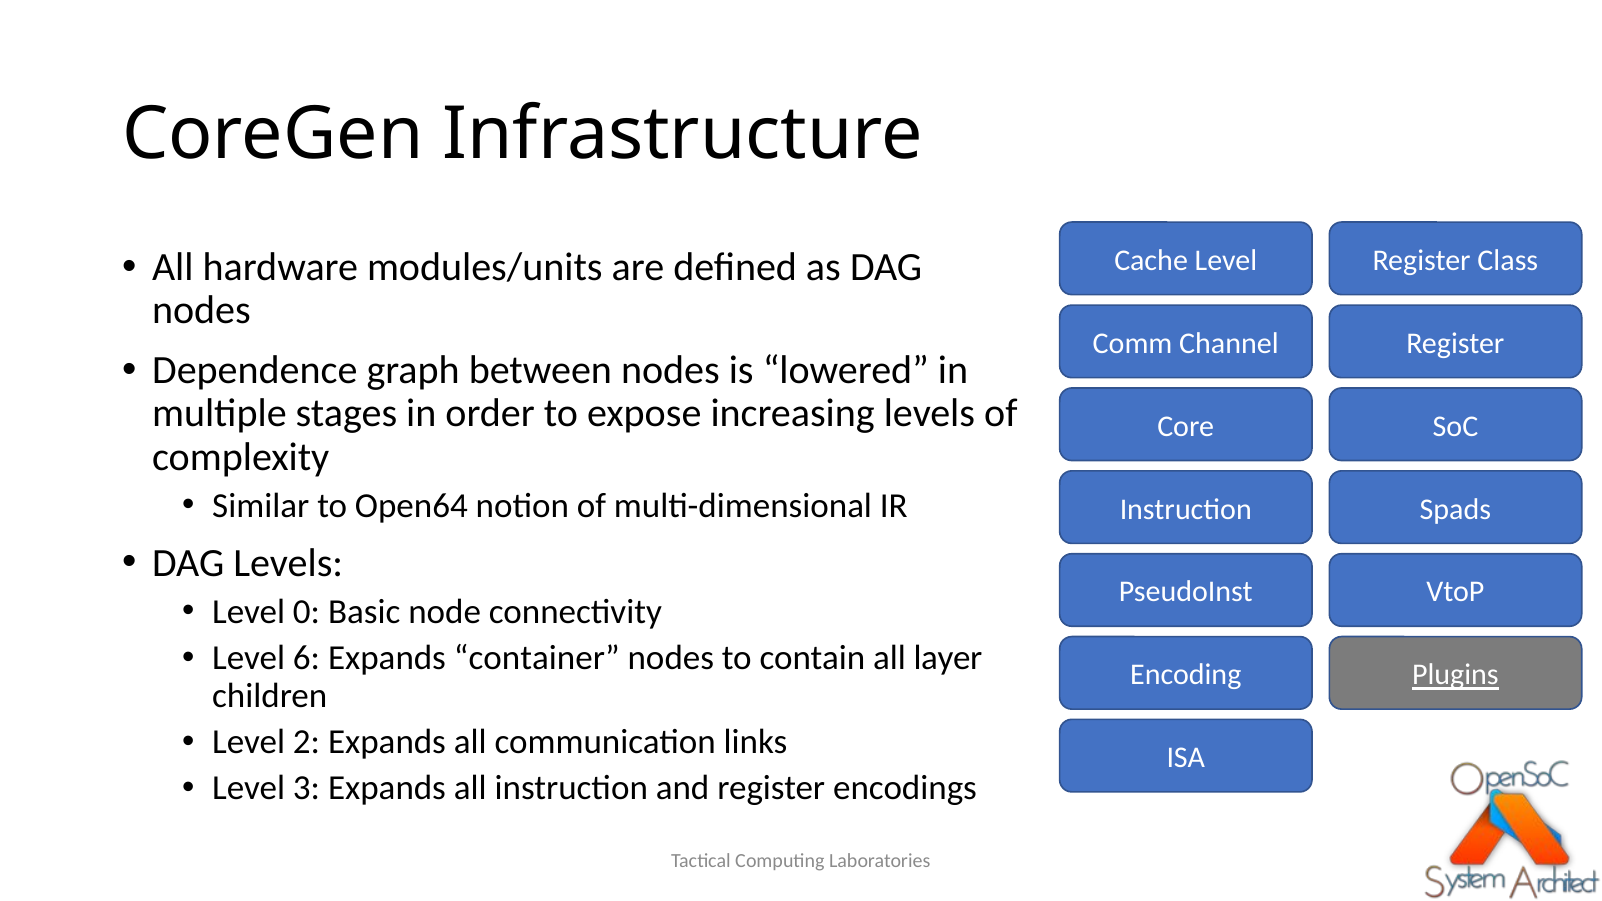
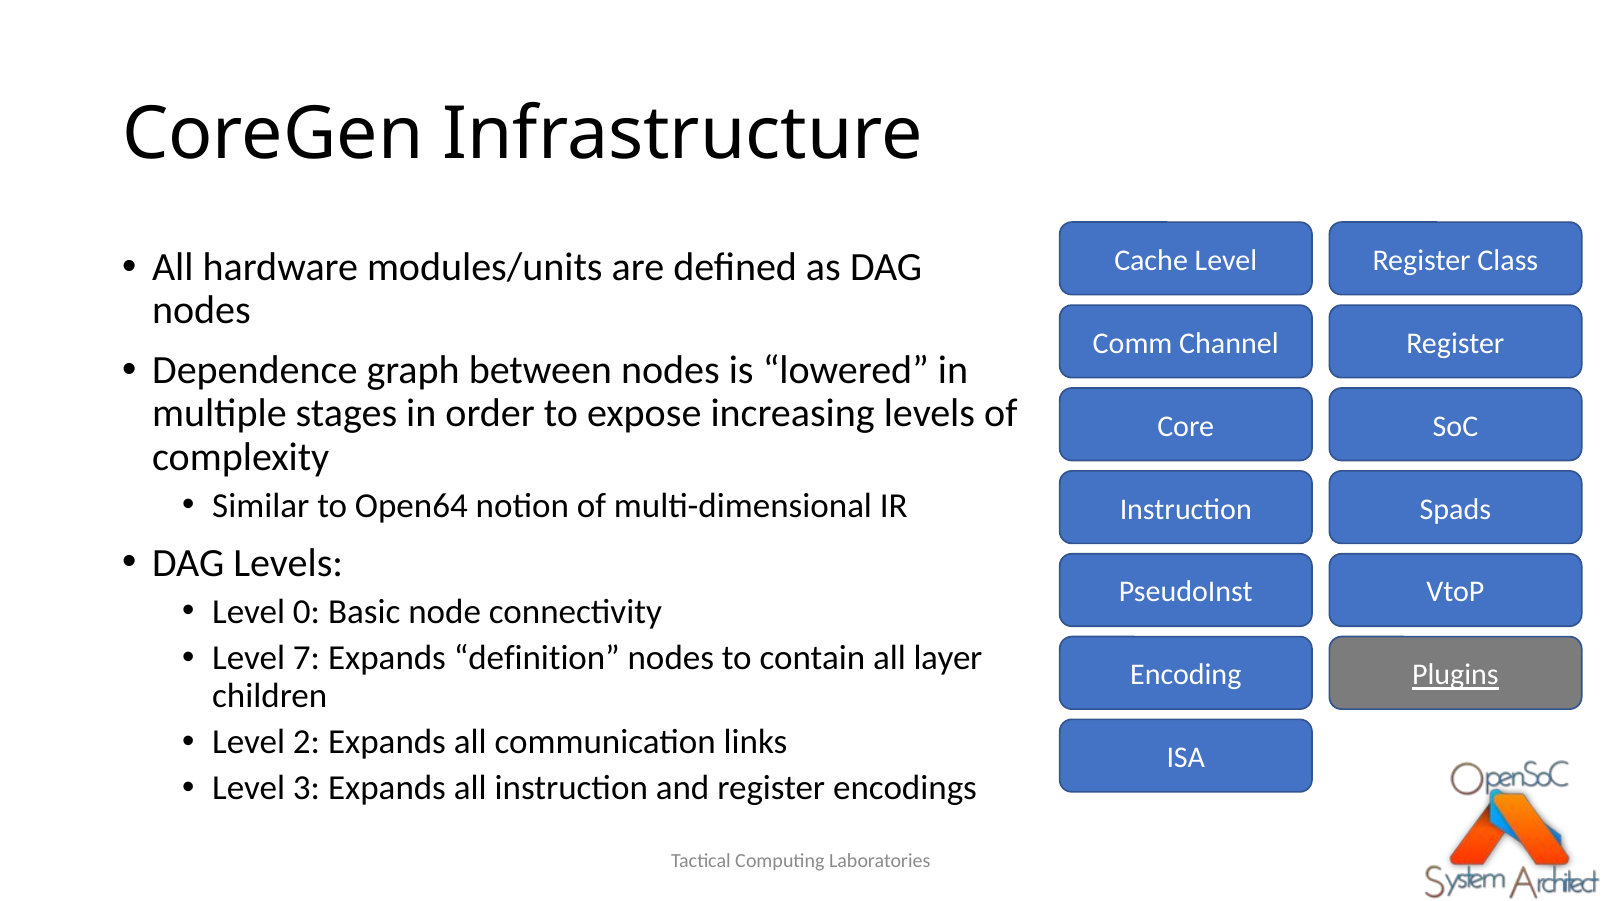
6: 6 -> 7
container: container -> definition
